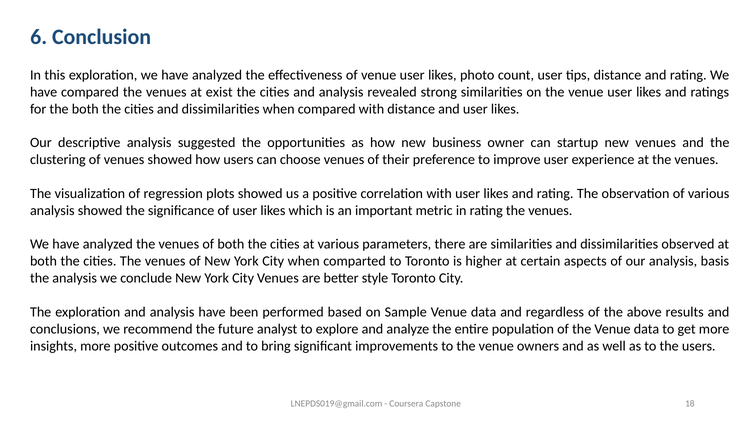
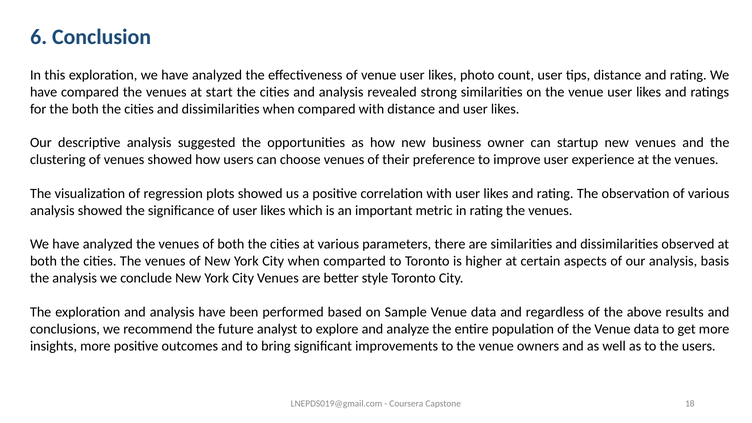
exist: exist -> start
